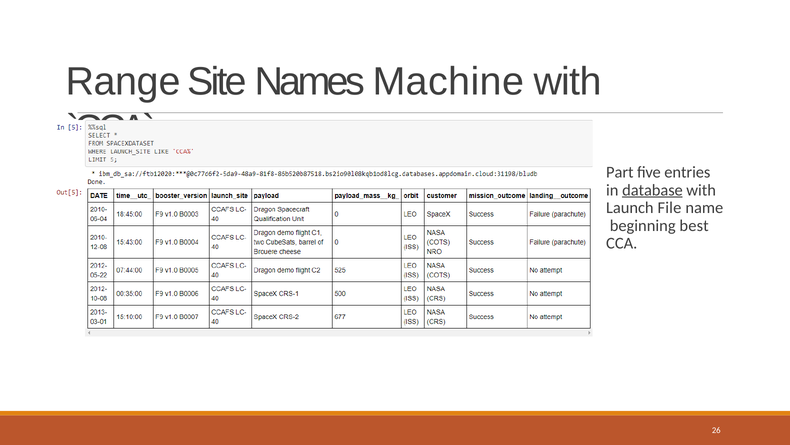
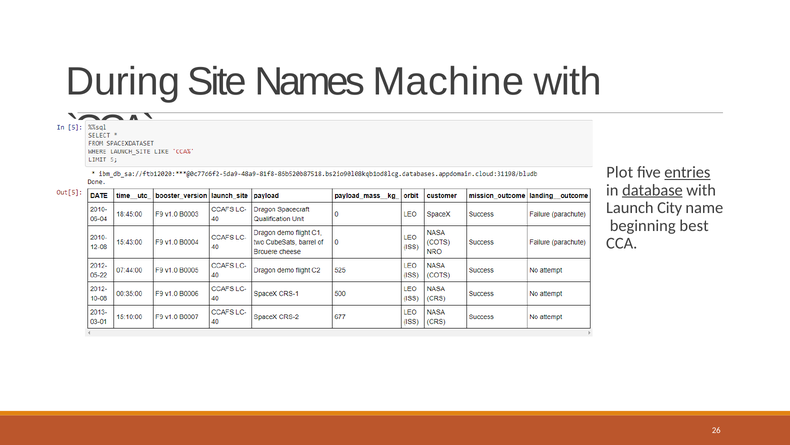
Range: Range -> During
Part: Part -> Plot
entries underline: none -> present
File: File -> City
